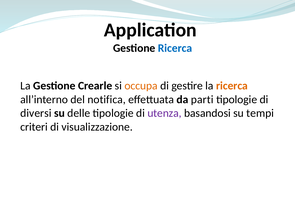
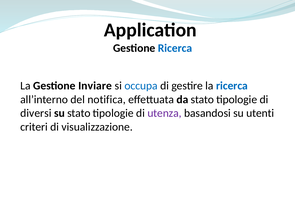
Crearle: Crearle -> Inviare
occupa colour: orange -> blue
ricerca at (232, 86) colour: orange -> blue
da parti: parti -> stato
su delle: delle -> stato
tempi: tempi -> utenti
